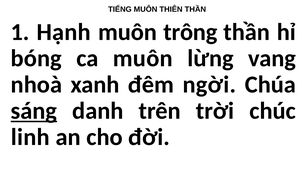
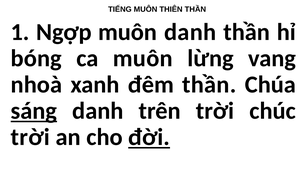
Hạnh: Hạnh -> Ngợp
muôn trông: trông -> danh
đêm ngời: ngời -> thần
linh at (30, 137): linh -> trời
đời underline: none -> present
